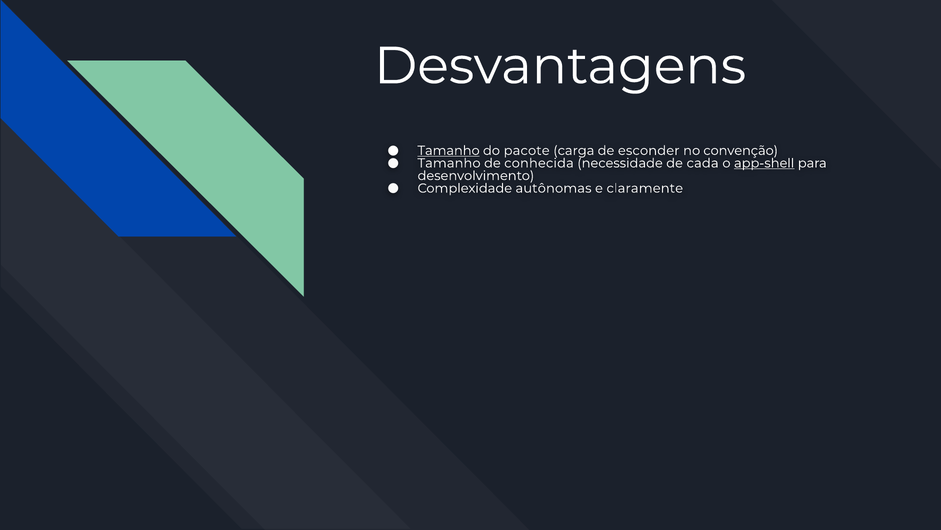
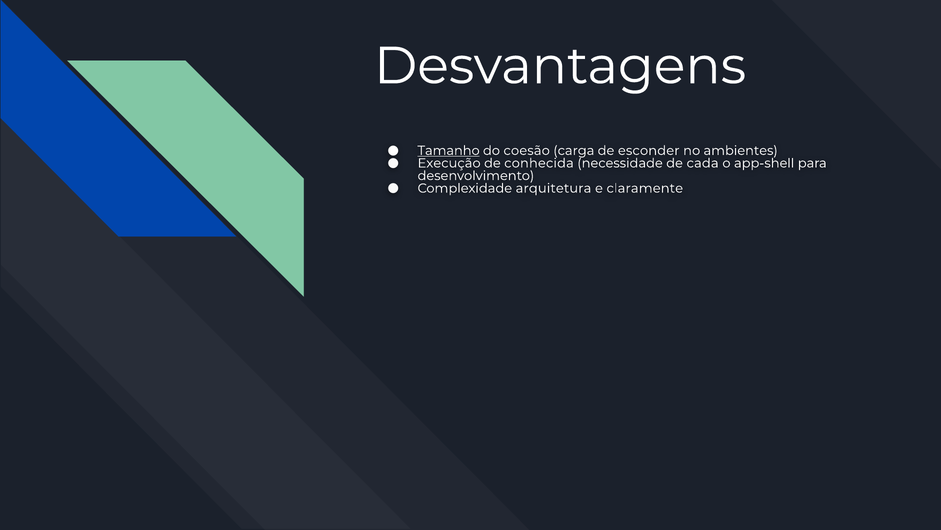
pacote: pacote -> coesão
convenção: convenção -> ambientes
Tamanho at (449, 163): Tamanho -> Execução
app-shell underline: present -> none
autônomas: autônomas -> arquitetura
